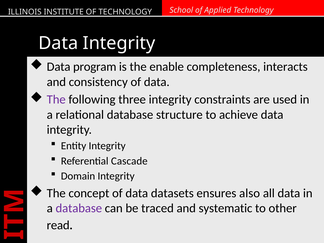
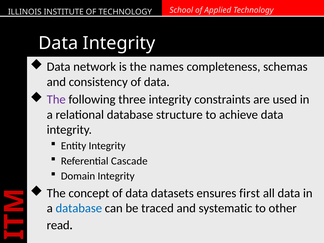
program: program -> network
enable: enable -> names
interacts: interacts -> schemas
also: also -> first
database at (79, 208) colour: purple -> blue
